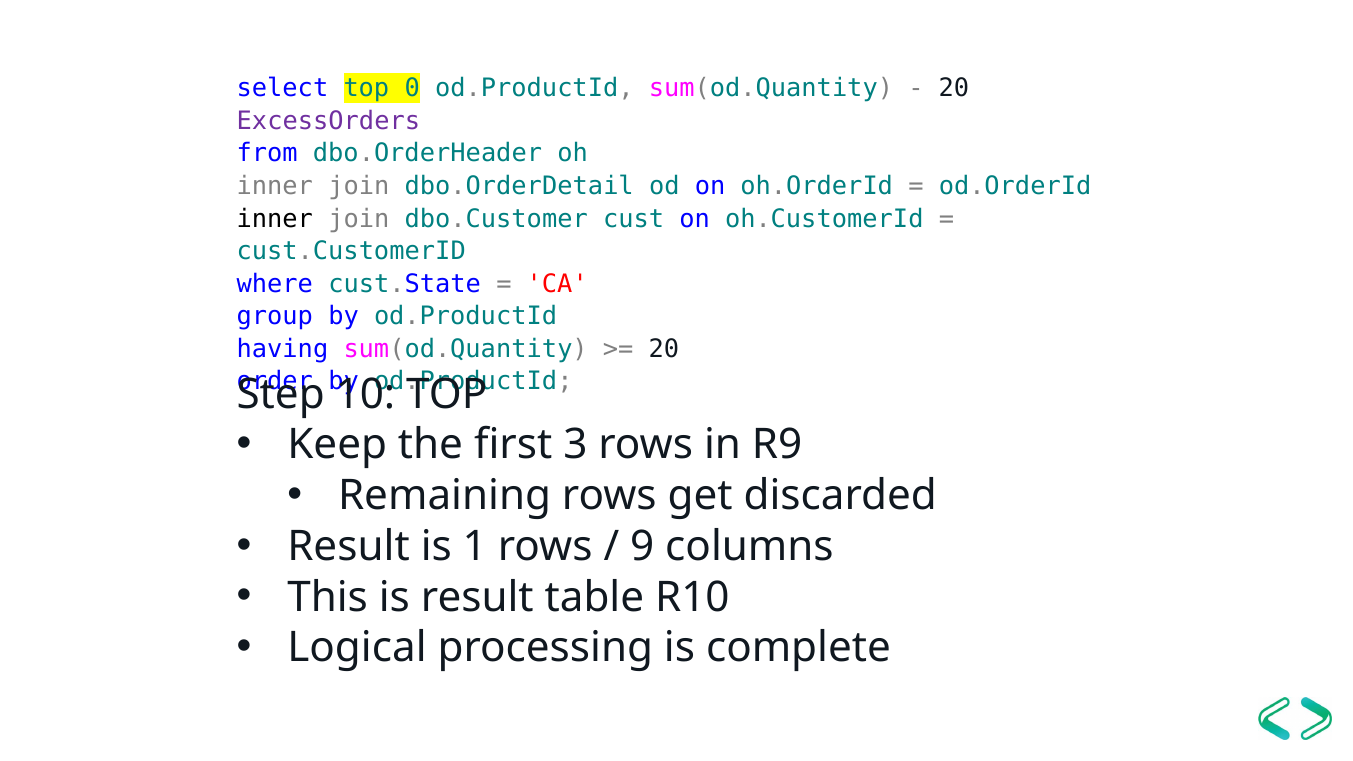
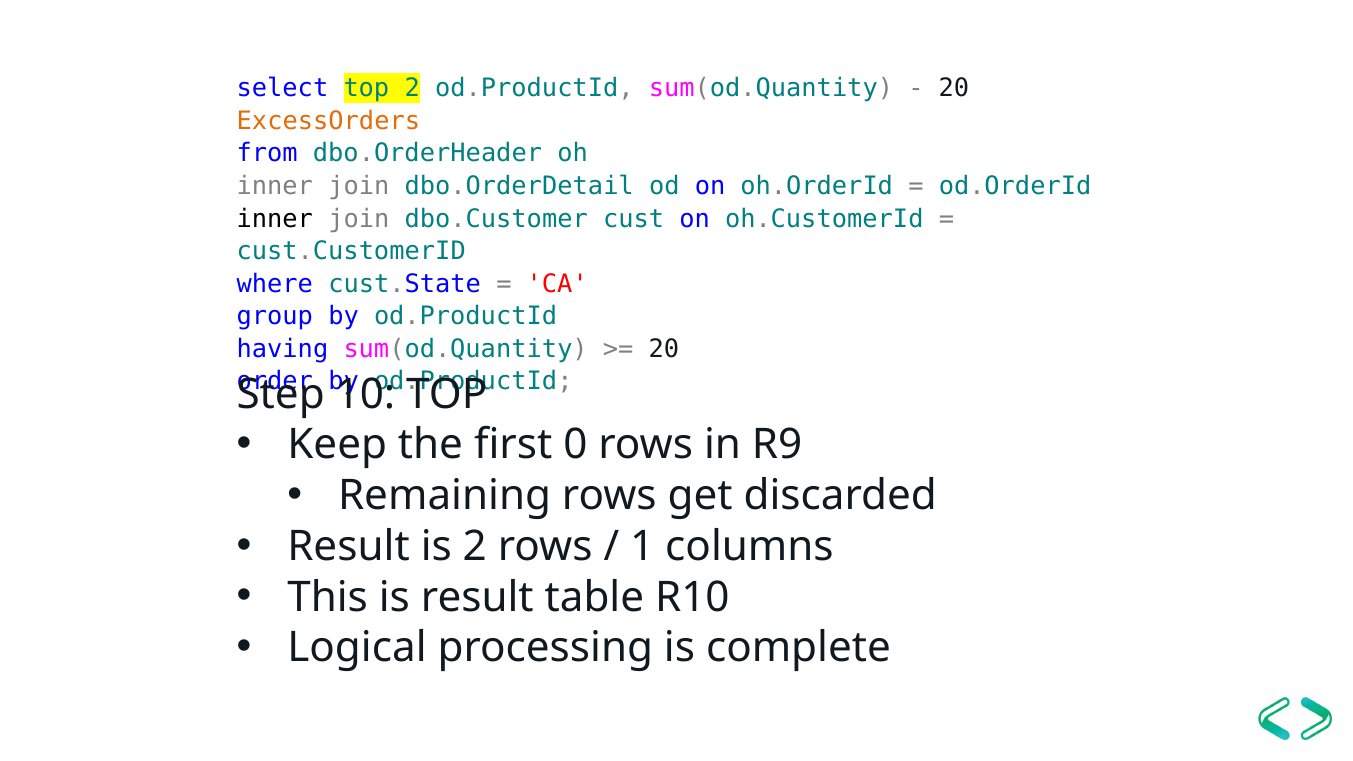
top 0: 0 -> 2
ExcessOrders colour: purple -> orange
3: 3 -> 0
is 1: 1 -> 2
9: 9 -> 1
